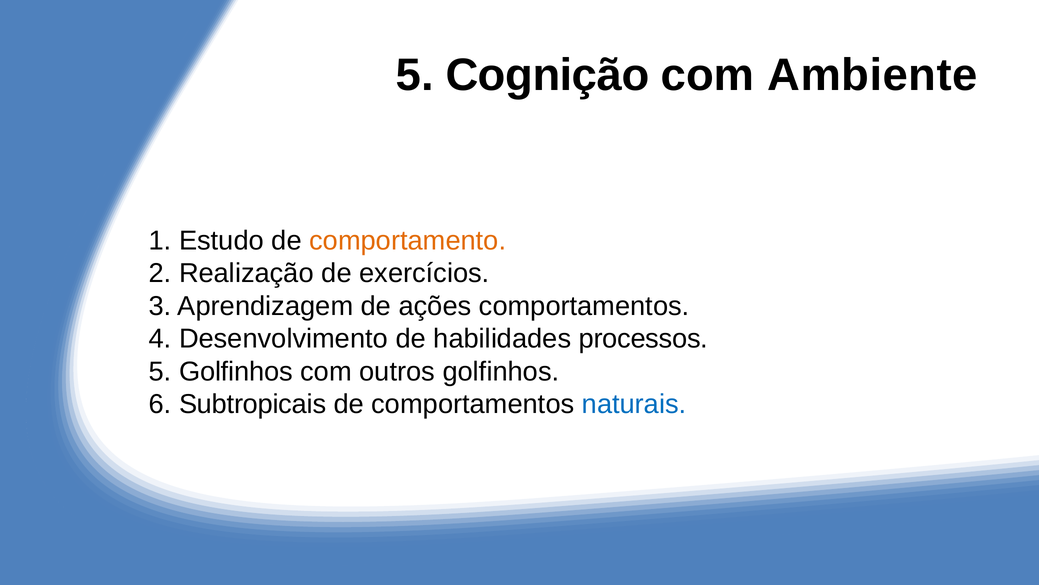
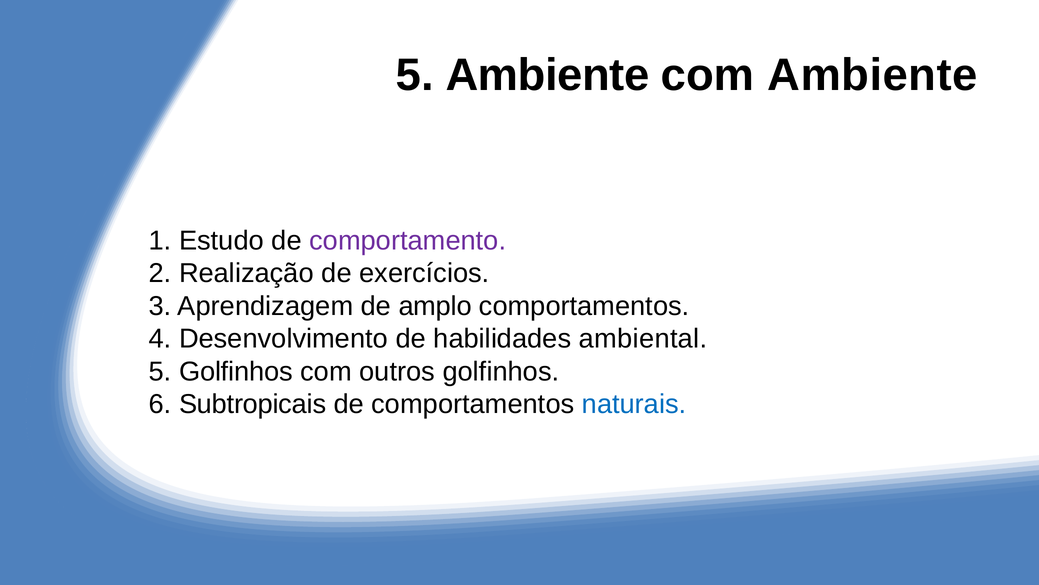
5 Cognição: Cognição -> Ambiente
comportamento colour: orange -> purple
ações: ações -> amplo
processos: processos -> ambiental
